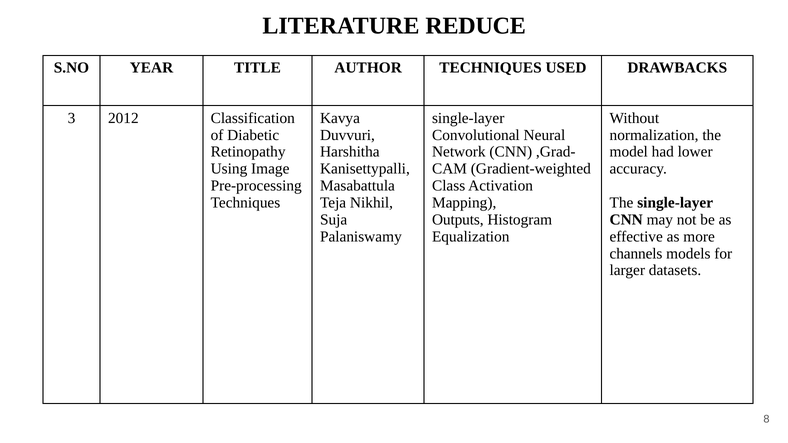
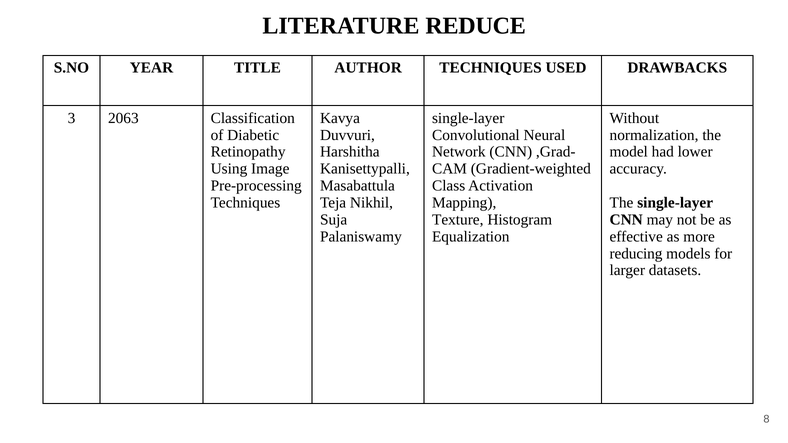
2012: 2012 -> 2063
Outputs: Outputs -> Texture
channels: channels -> reducing
